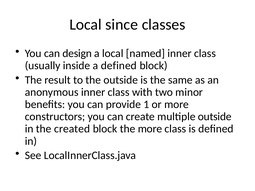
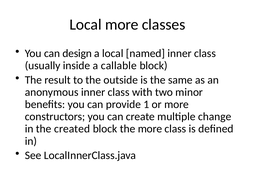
Local since: since -> more
a defined: defined -> callable
multiple outside: outside -> change
